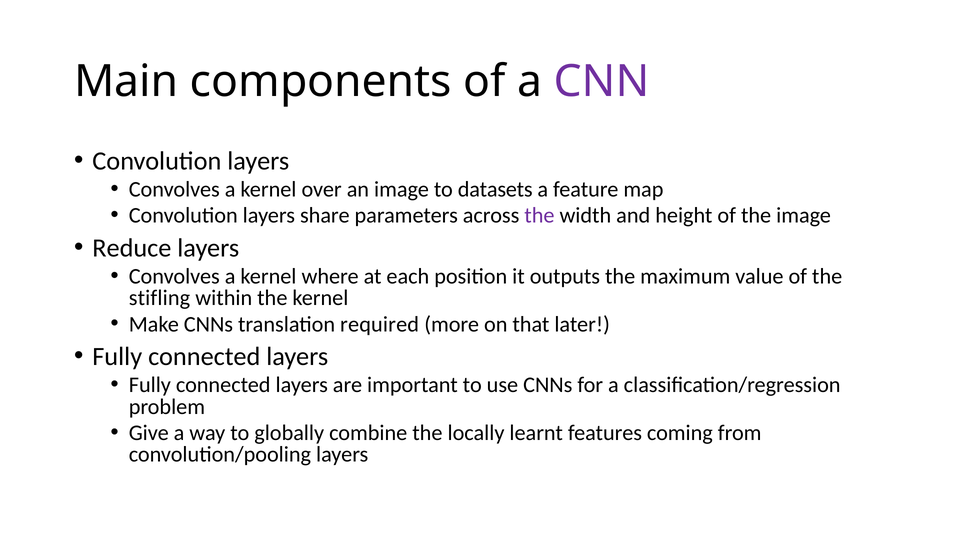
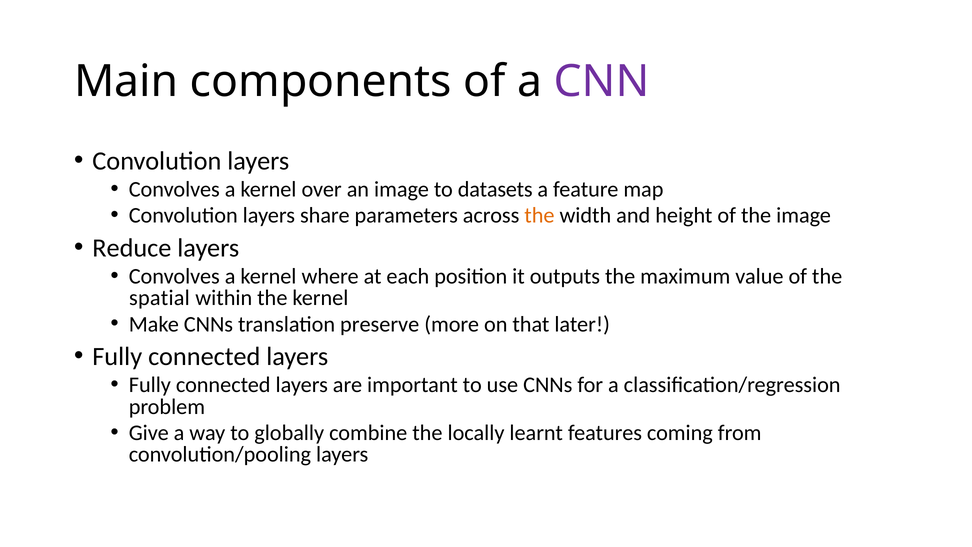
the at (539, 215) colour: purple -> orange
stifling: stifling -> spatial
required: required -> preserve
